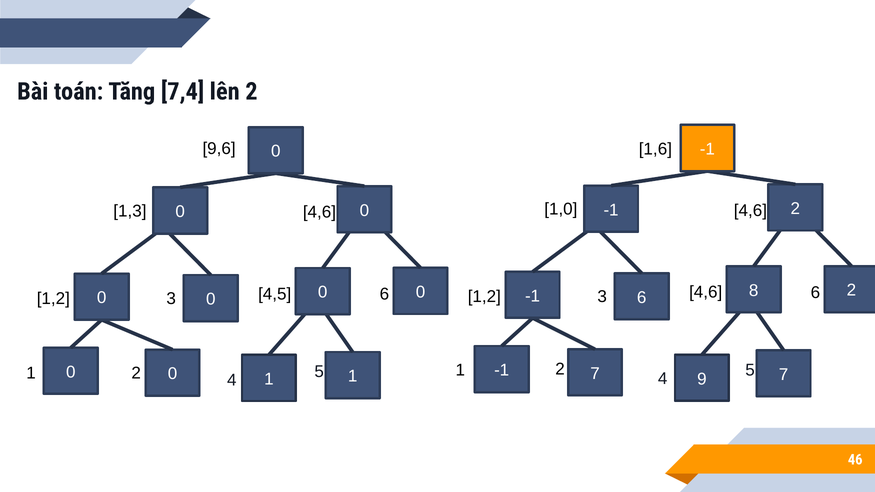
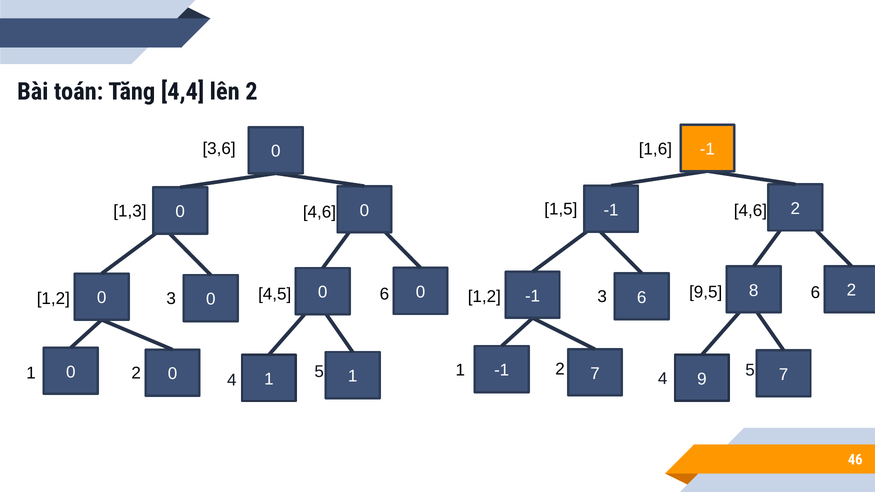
7,4: 7,4 -> 4,4
9,6: 9,6 -> 3,6
1,0: 1,0 -> 1,5
4,6 at (706, 292): 4,6 -> 9,5
